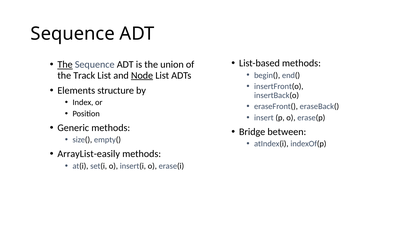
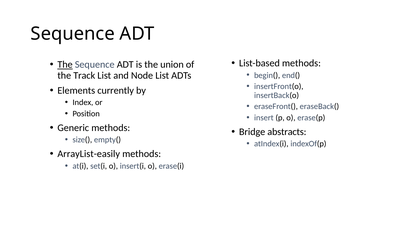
Node underline: present -> none
structure: structure -> currently
between: between -> abstracts
